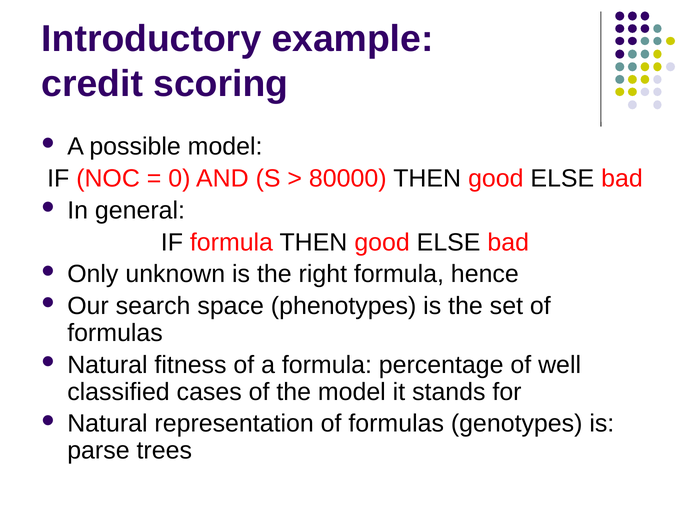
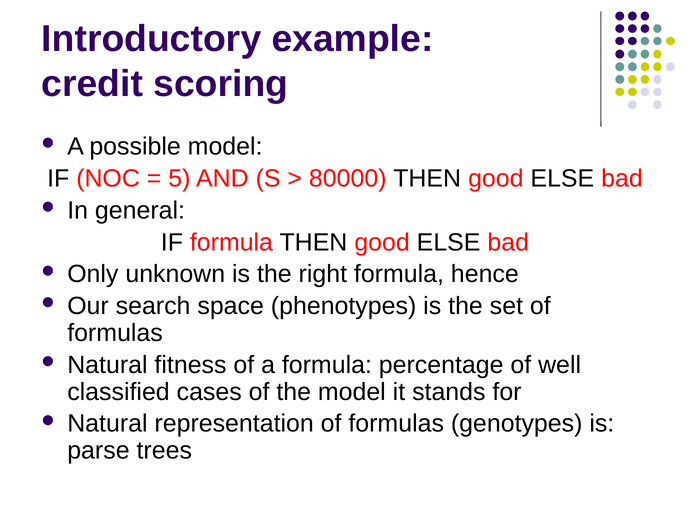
0: 0 -> 5
